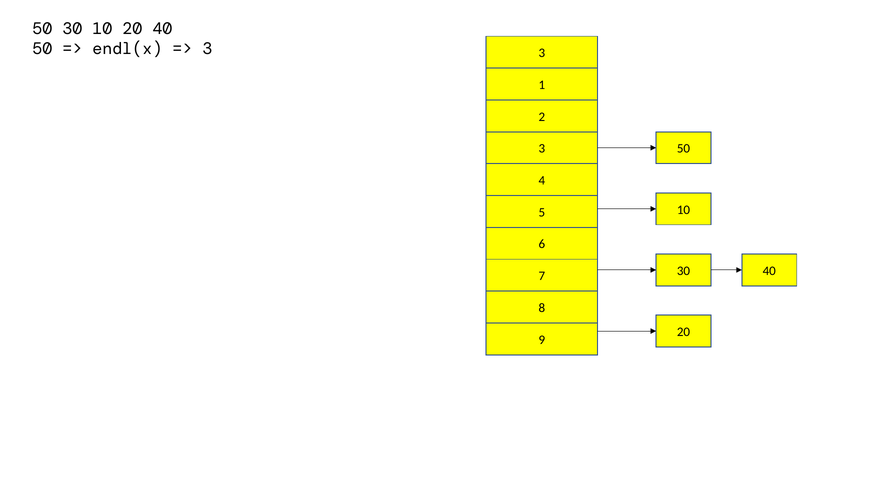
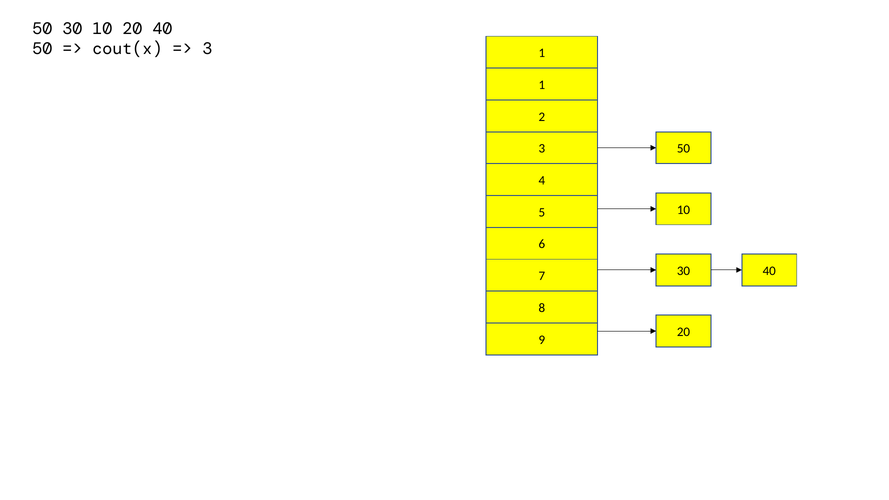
endl(x: endl(x -> cout(x
3 3: 3 -> 1
